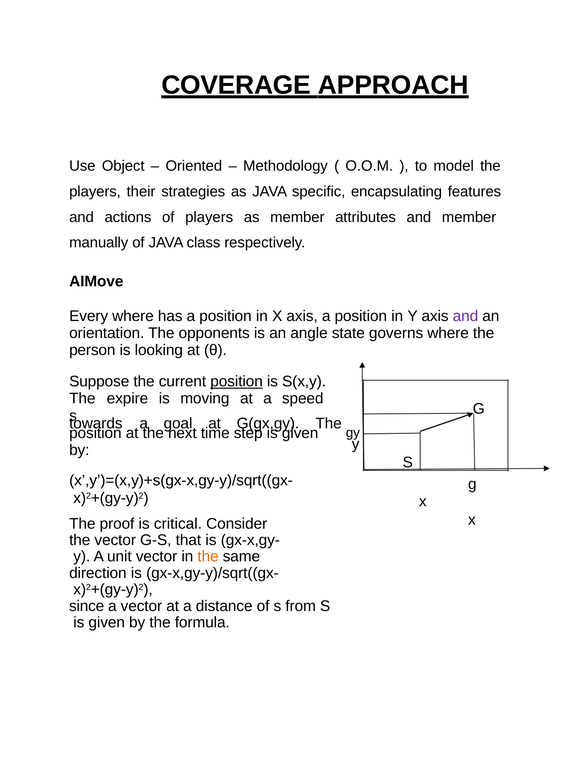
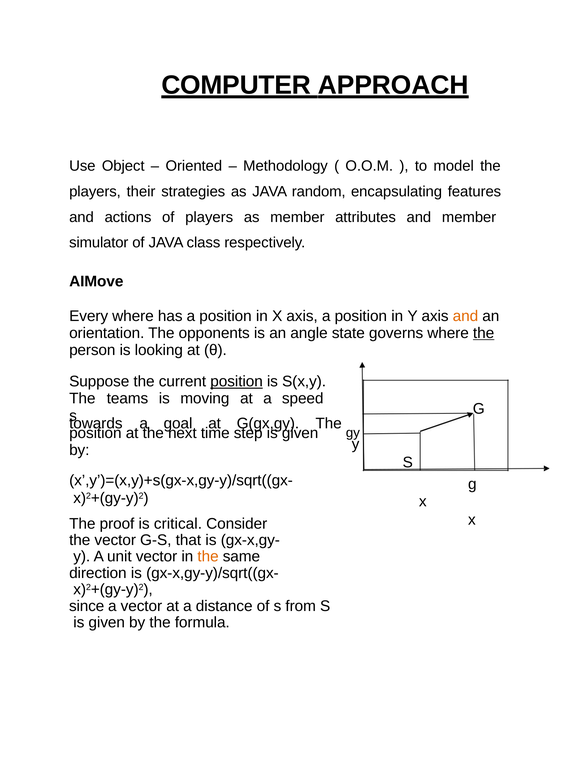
COVERAGE: COVERAGE -> COMPUTER
specific: specific -> random
manually: manually -> simulator
and at (465, 316) colour: purple -> orange
the at (484, 333) underline: none -> present
expire: expire -> teams
